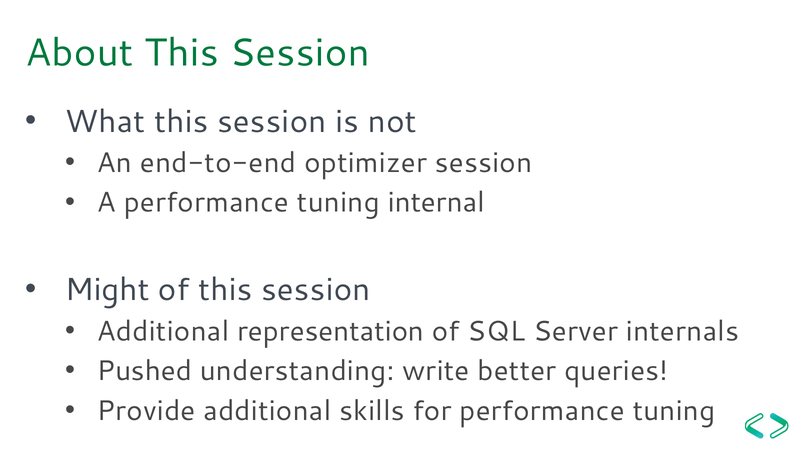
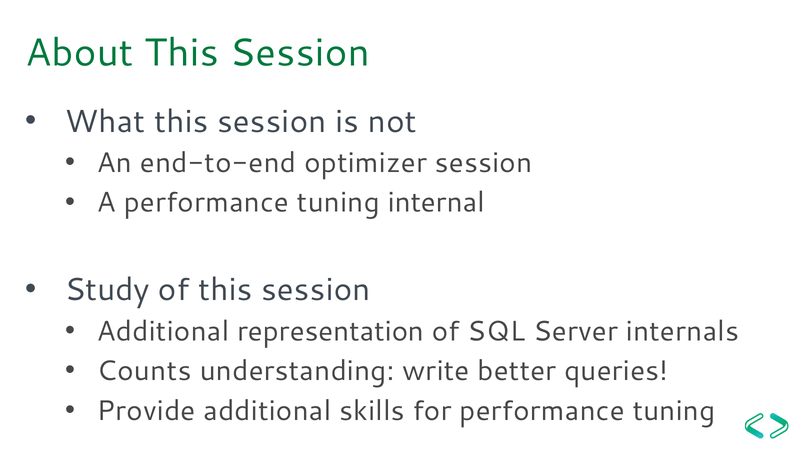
Might: Might -> Study
Pushed: Pushed -> Counts
